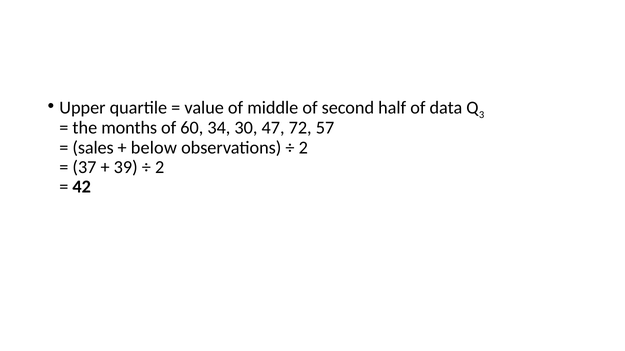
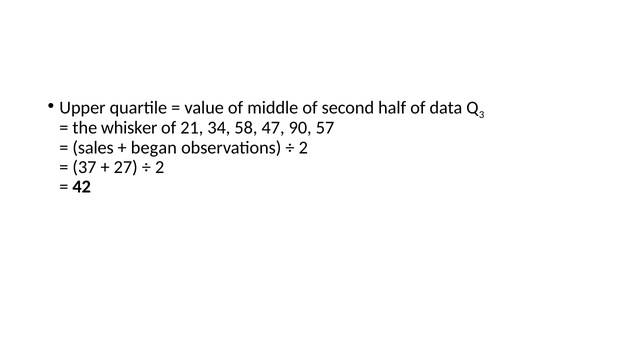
months: months -> whisker
60: 60 -> 21
30: 30 -> 58
72: 72 -> 90
below: below -> began
39: 39 -> 27
